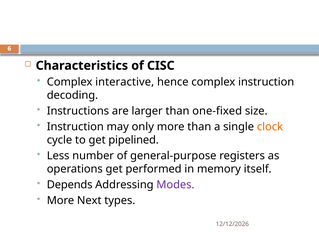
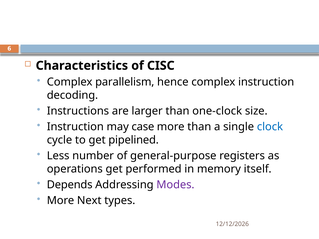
interactive: interactive -> parallelism
one-fixed: one-fixed -> one-clock
only: only -> case
clock colour: orange -> blue
